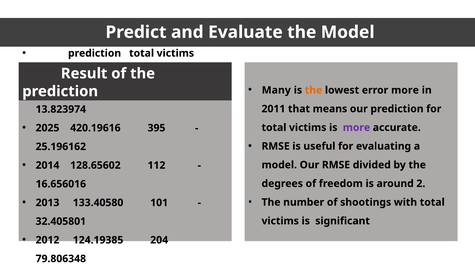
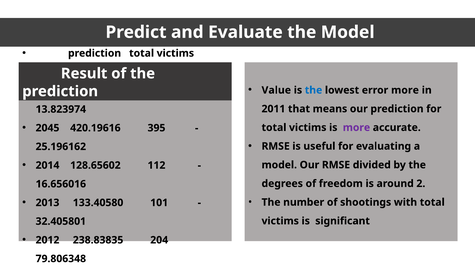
Many: Many -> Value
the at (314, 90) colour: orange -> blue
2025: 2025 -> 2045
124.19385: 124.19385 -> 238.83835
